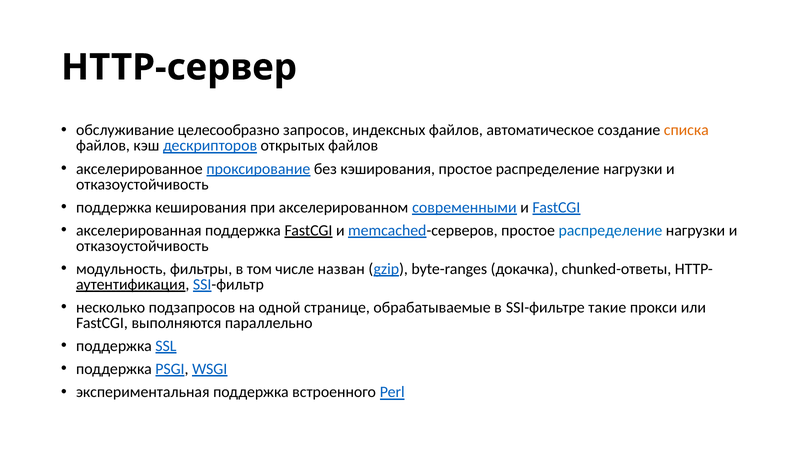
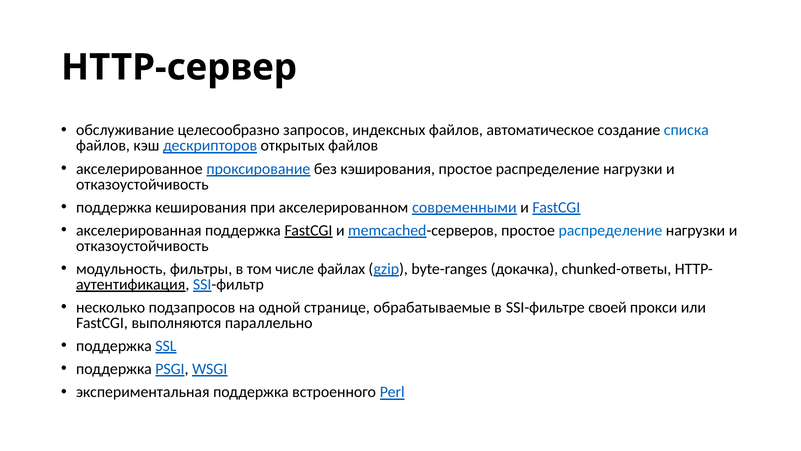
списка colour: orange -> blue
назван: назван -> файлах
такие: такие -> своей
